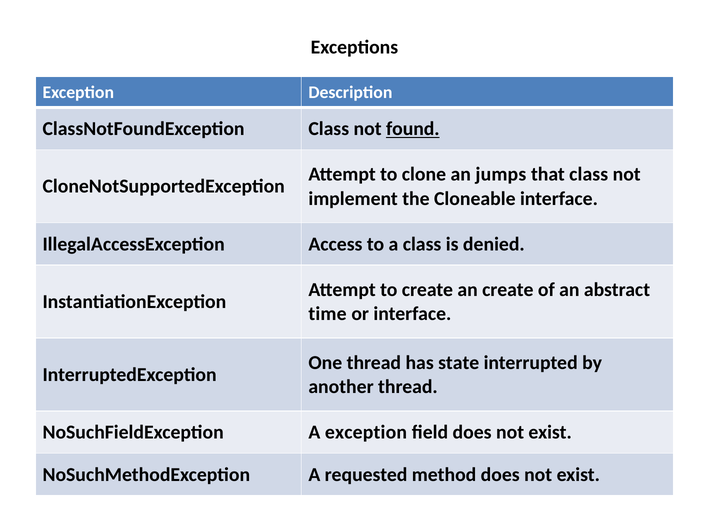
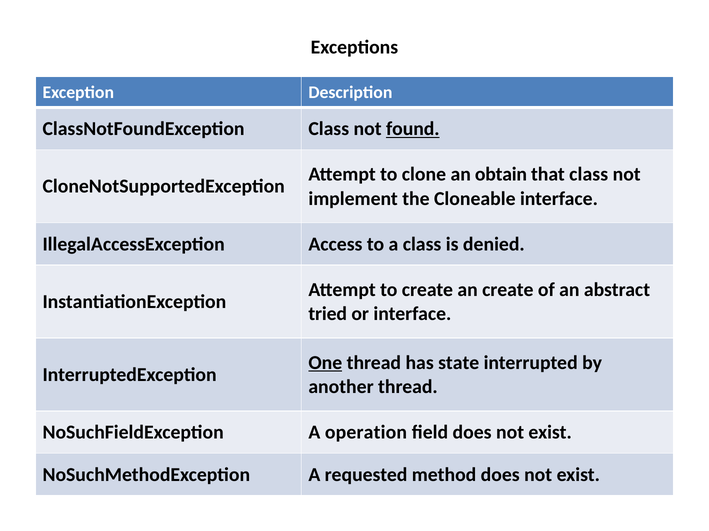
jumps: jumps -> obtain
time: time -> tried
One underline: none -> present
A exception: exception -> operation
